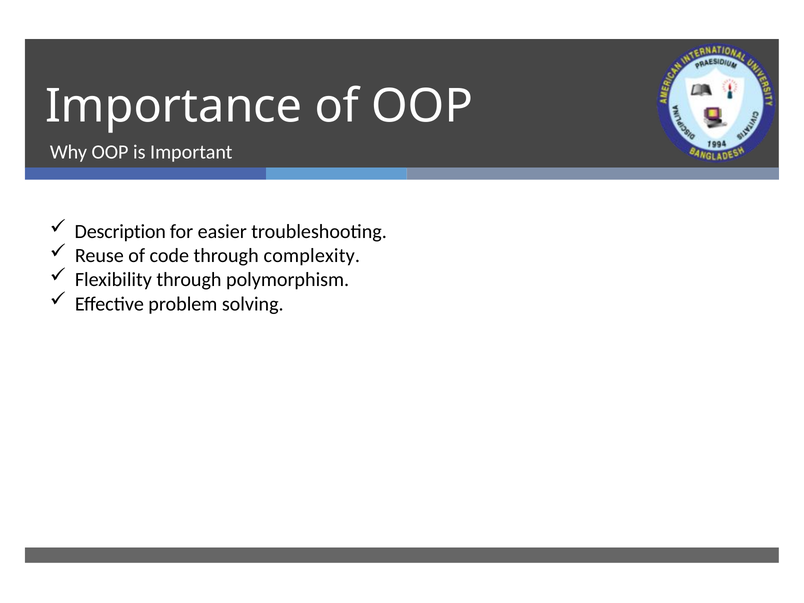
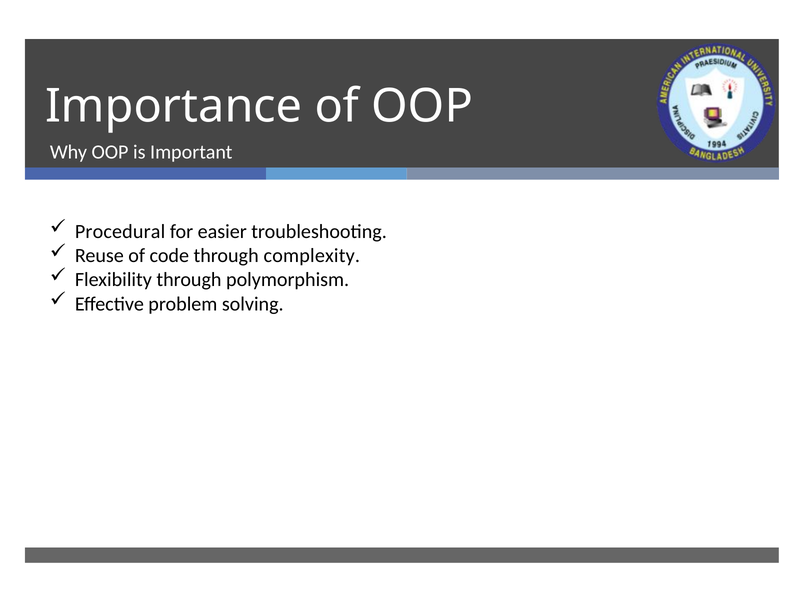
Description: Description -> Procedural
